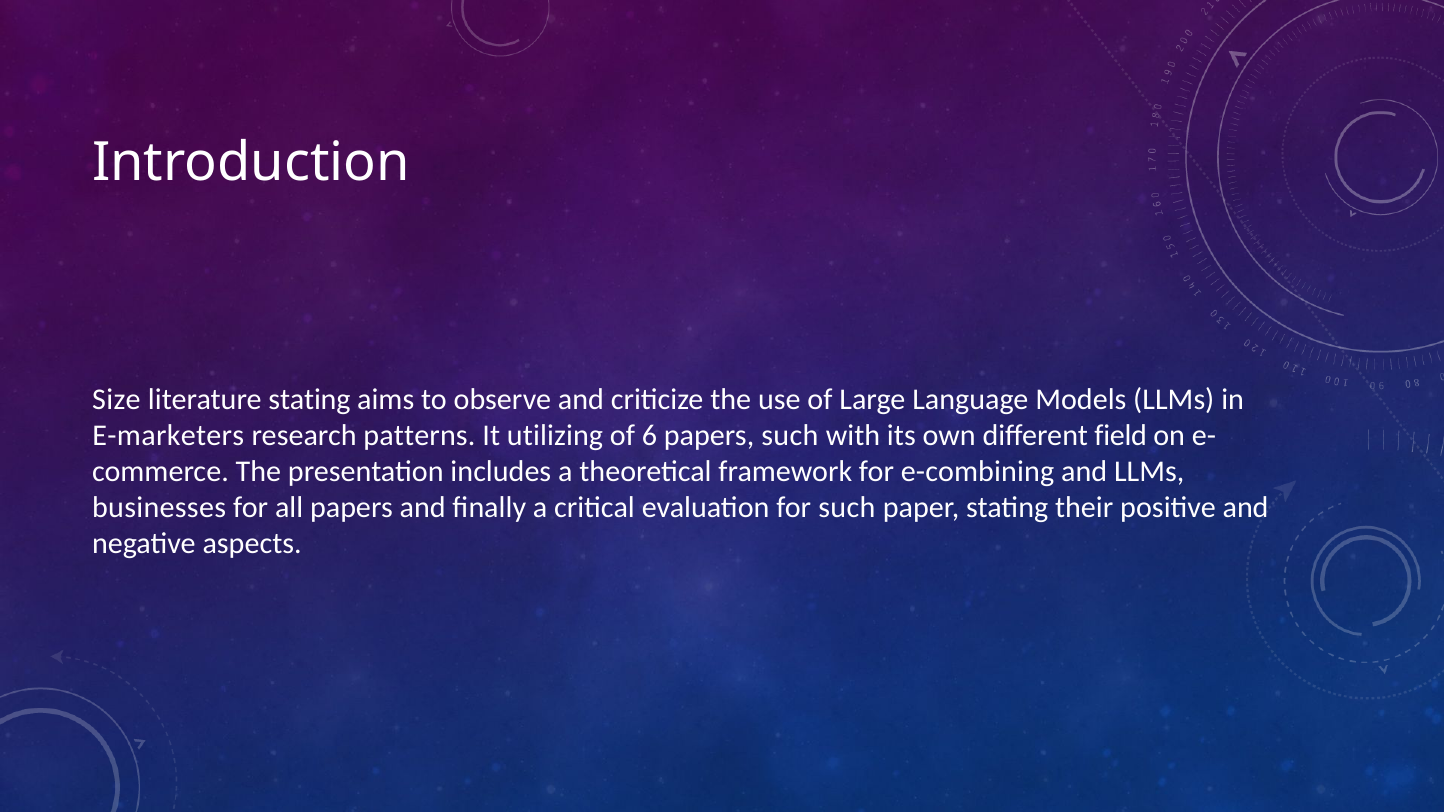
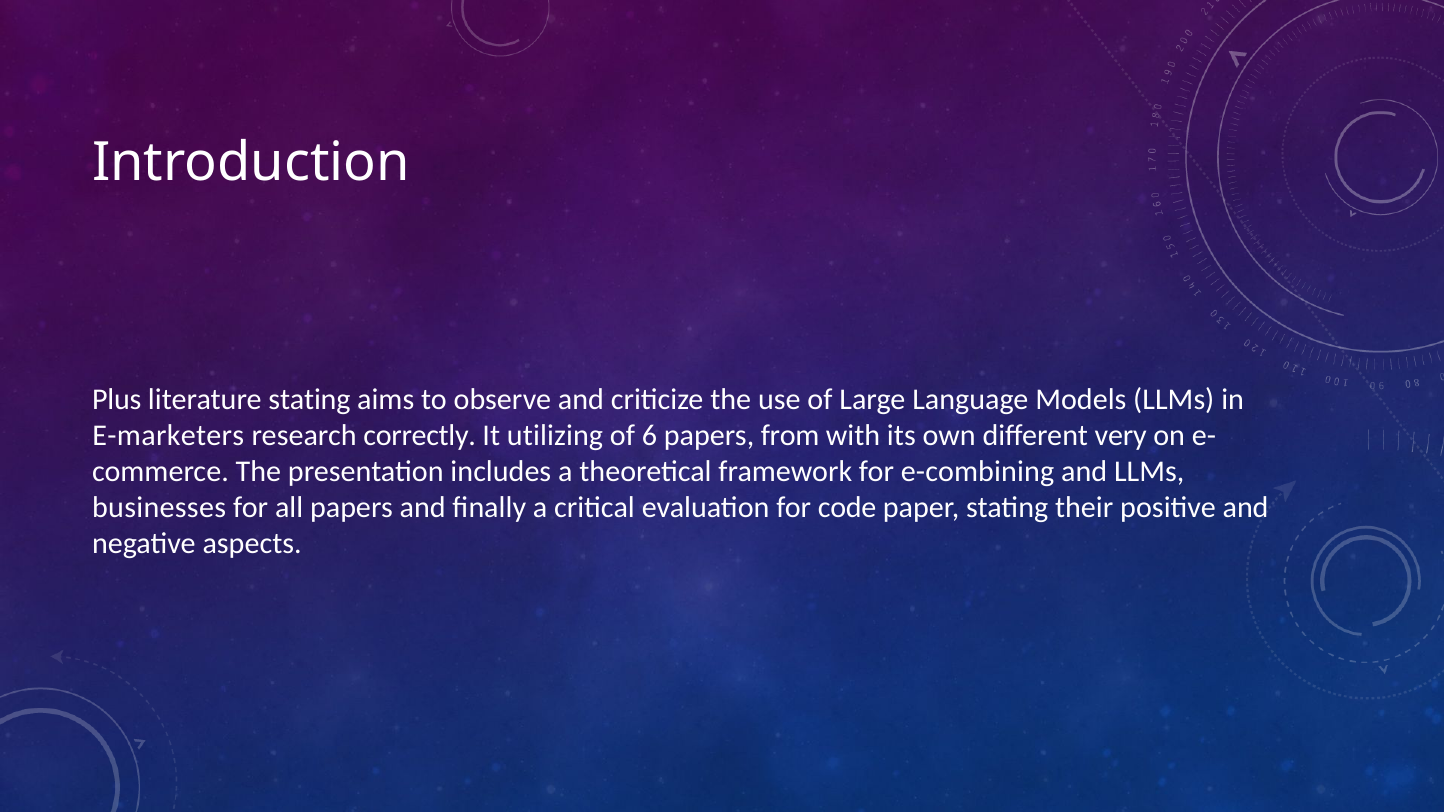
Size: Size -> Plus
patterns: patterns -> correctly
papers such: such -> from
field: field -> very
for such: such -> code
